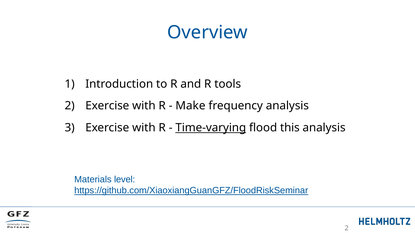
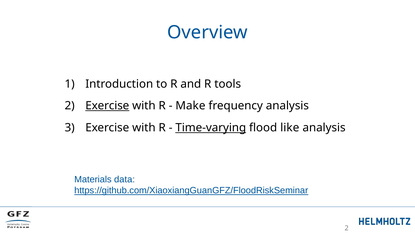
Exercise at (107, 106) underline: none -> present
this: this -> like
level: level -> data
